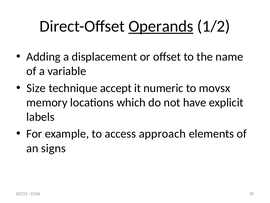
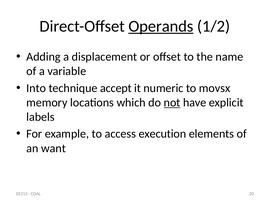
Size: Size -> Into
not underline: none -> present
approach: approach -> execution
signs: signs -> want
